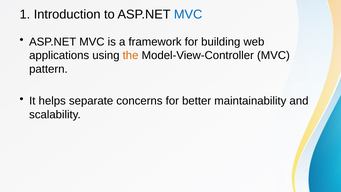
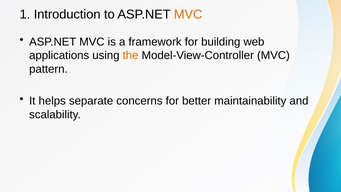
MVC at (188, 14) colour: blue -> orange
